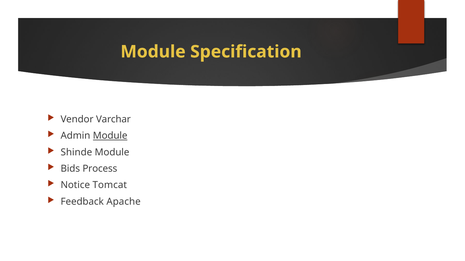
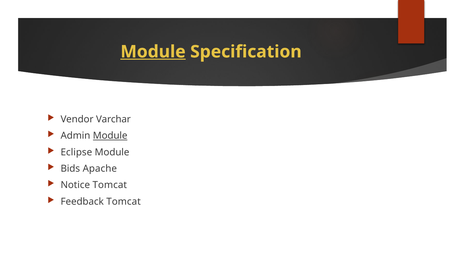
Module at (153, 52) underline: none -> present
Shinde: Shinde -> Eclipse
Process: Process -> Apache
Feedback Apache: Apache -> Tomcat
